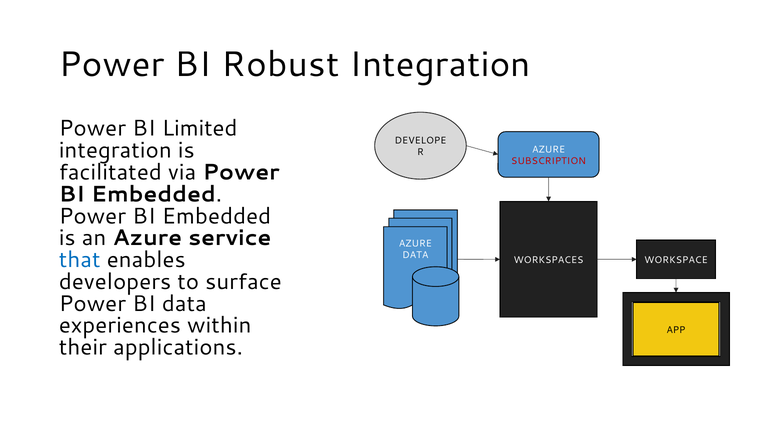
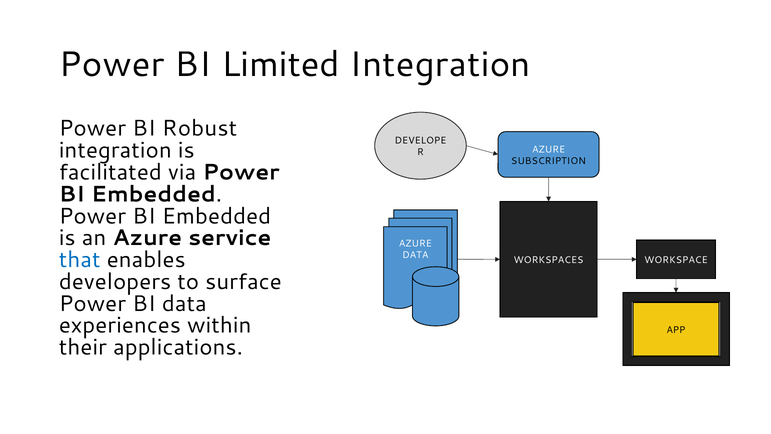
Robust: Robust -> Limited
Limited: Limited -> Robust
SUBSCRIPTION colour: red -> black
